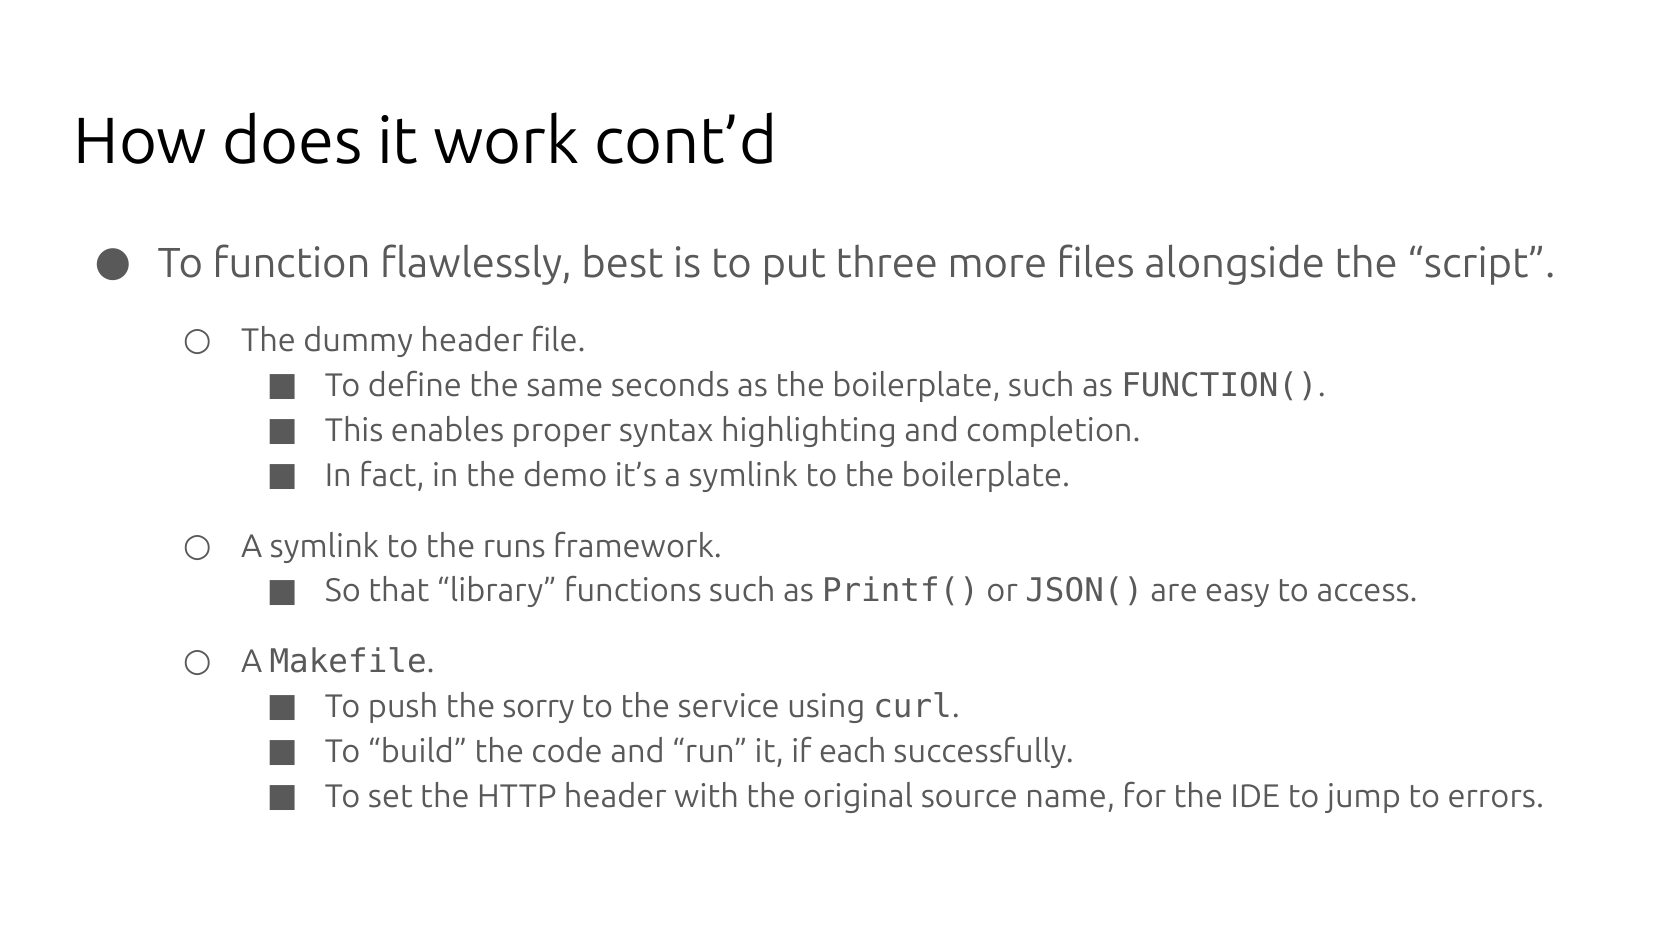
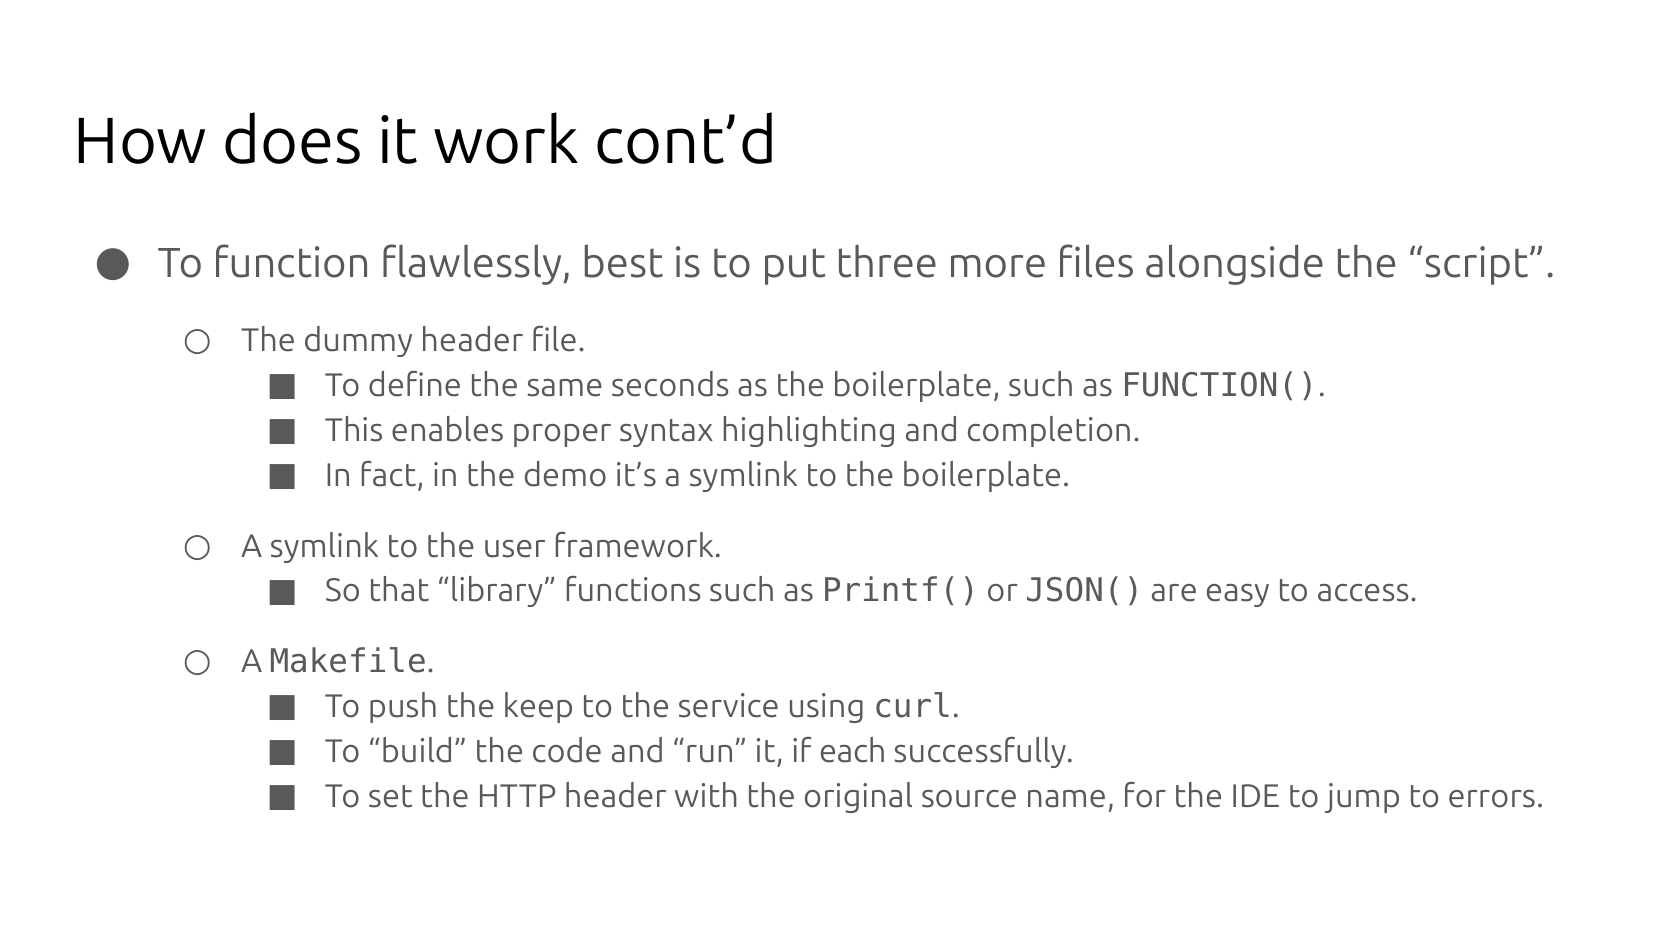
runs: runs -> user
sorry: sorry -> keep
